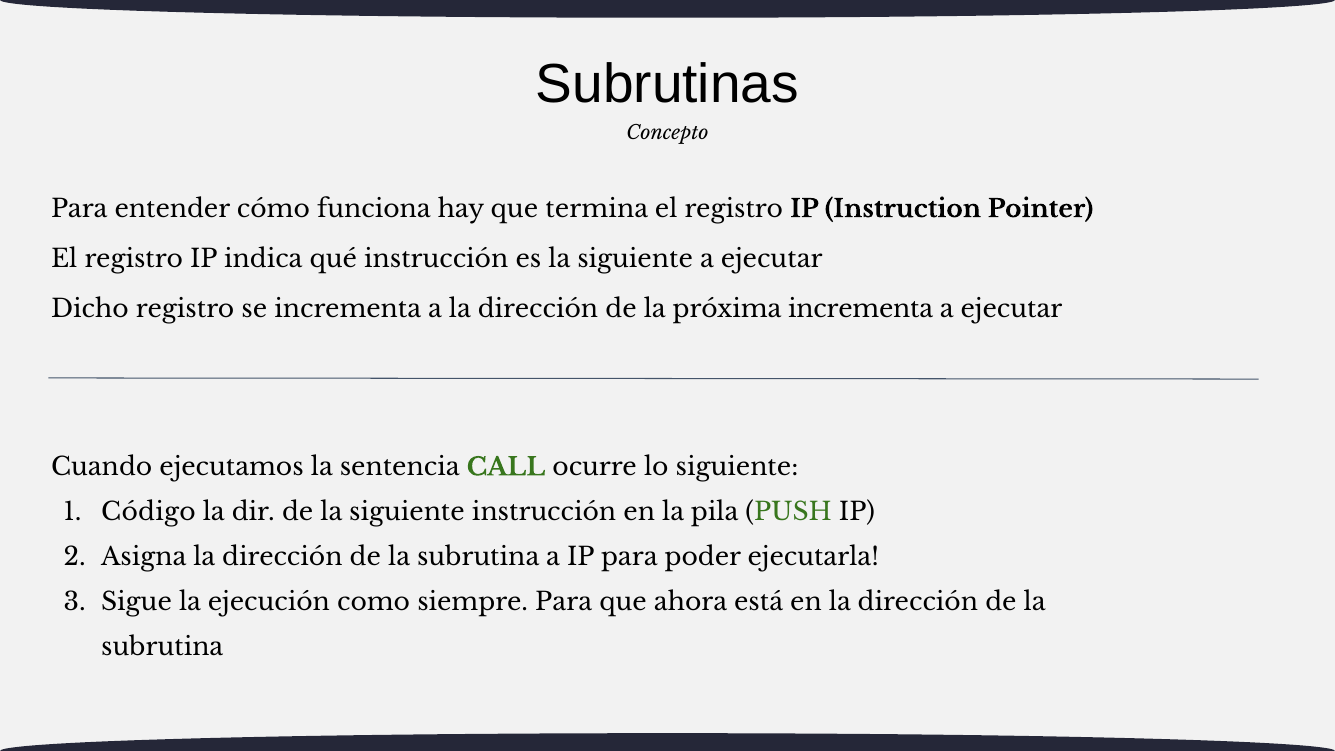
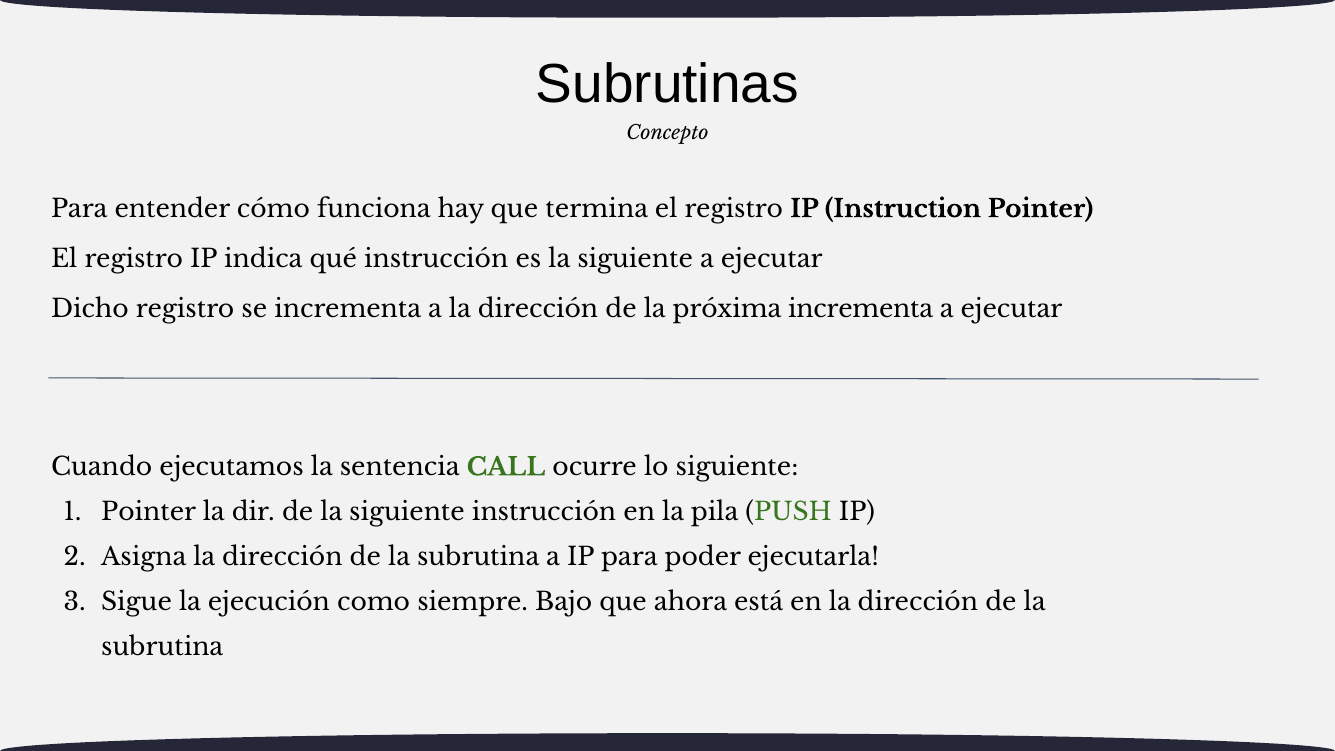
Código at (148, 512): Código -> Pointer
siempre Para: Para -> Bajo
